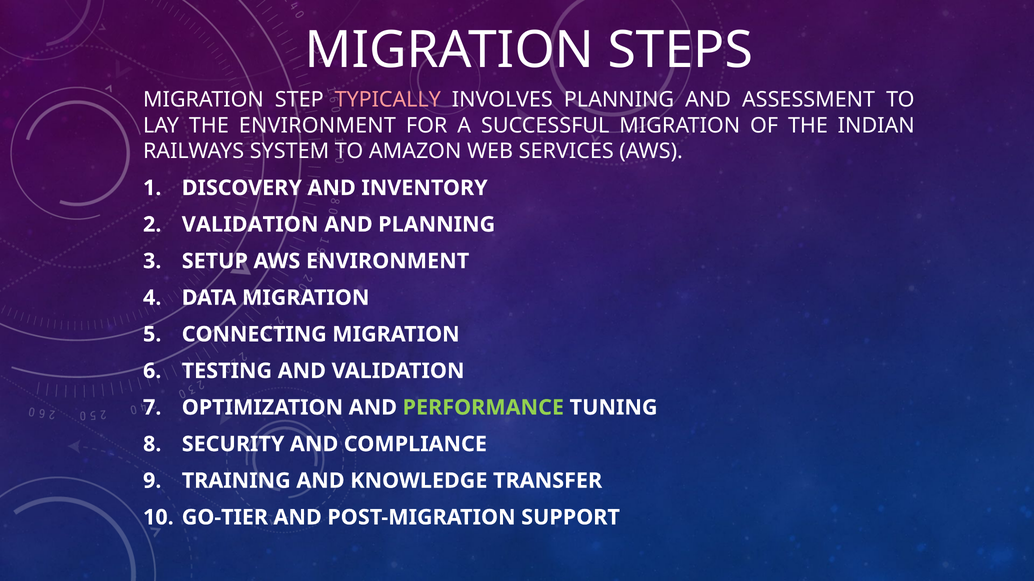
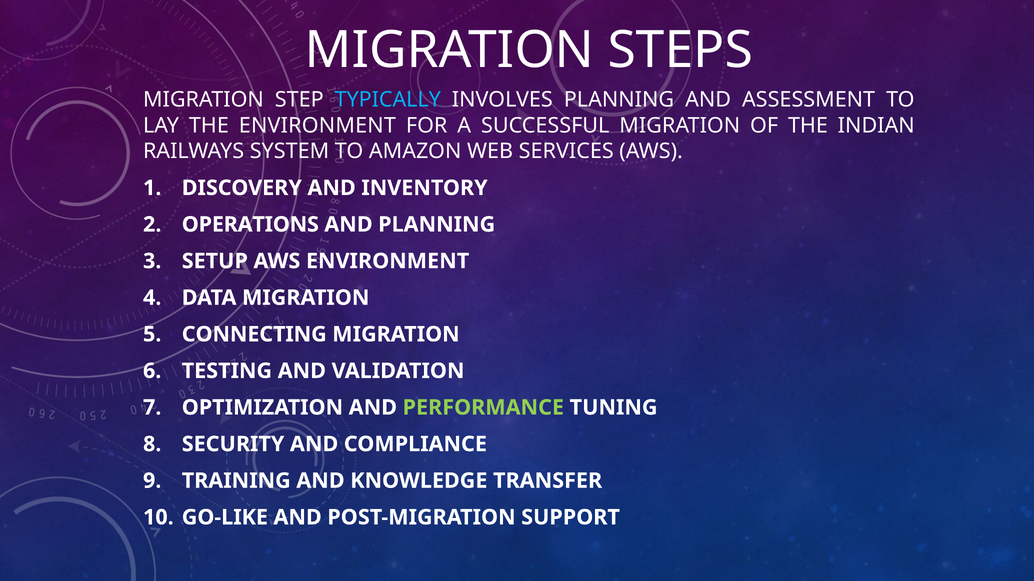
TYPICALLY colour: pink -> light blue
VALIDATION at (250, 225): VALIDATION -> OPERATIONS
GO-TIER: GO-TIER -> GO-LIKE
